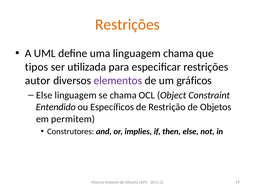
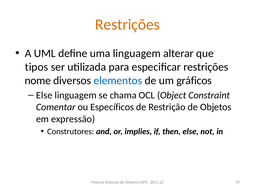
linguagem chama: chama -> alterar
autor: autor -> nome
elementos colour: purple -> blue
Entendido: Entendido -> Comentar
permitem: permitem -> expressão
